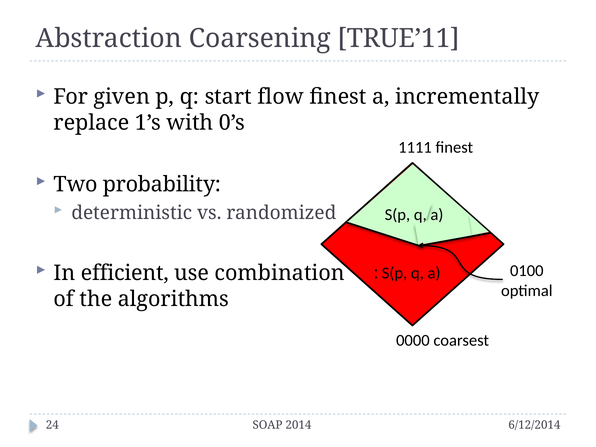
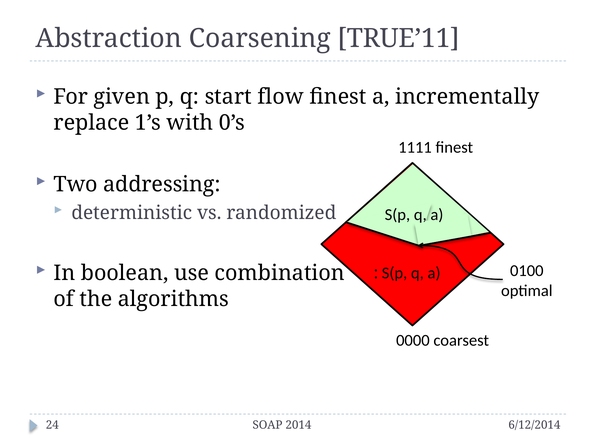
probability: probability -> addressing
efficient: efficient -> boolean
